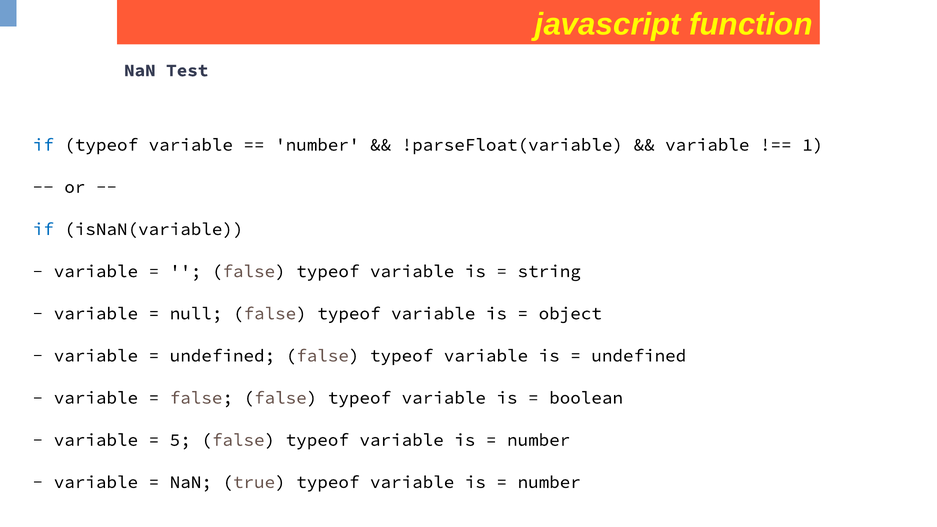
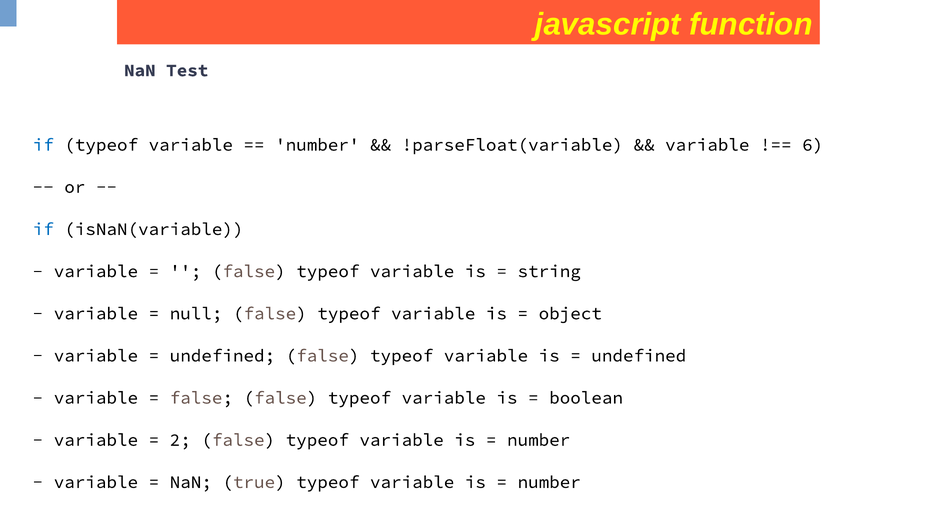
1: 1 -> 6
5: 5 -> 2
